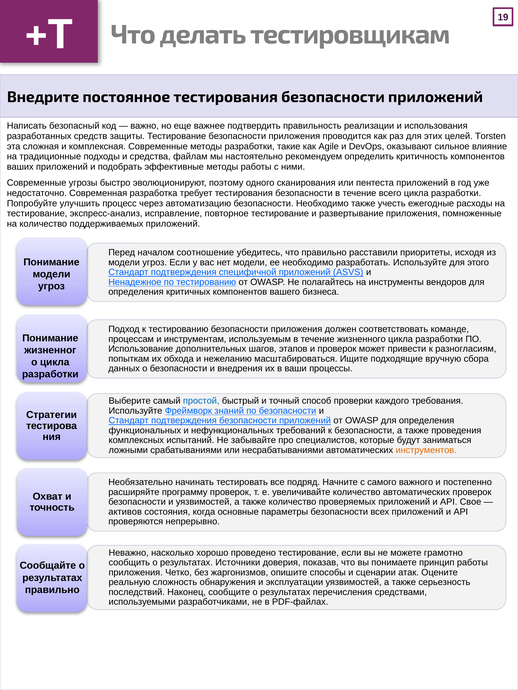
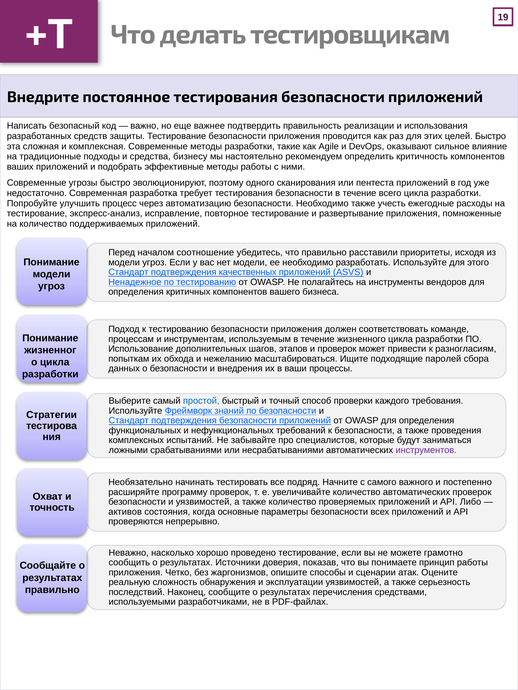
целей Torsten: Torsten -> Быстро
файлам: файлам -> бизнесу
специфичной: специфичной -> качественных
вручную: вручную -> паролей
инструментов colour: orange -> purple
Свое: Свое -> Либо
